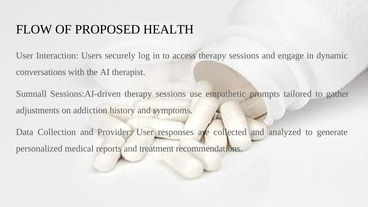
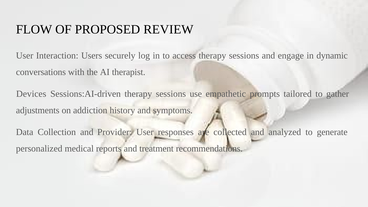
HEALTH: HEALTH -> REVIEW
Sumnall: Sumnall -> Devices
